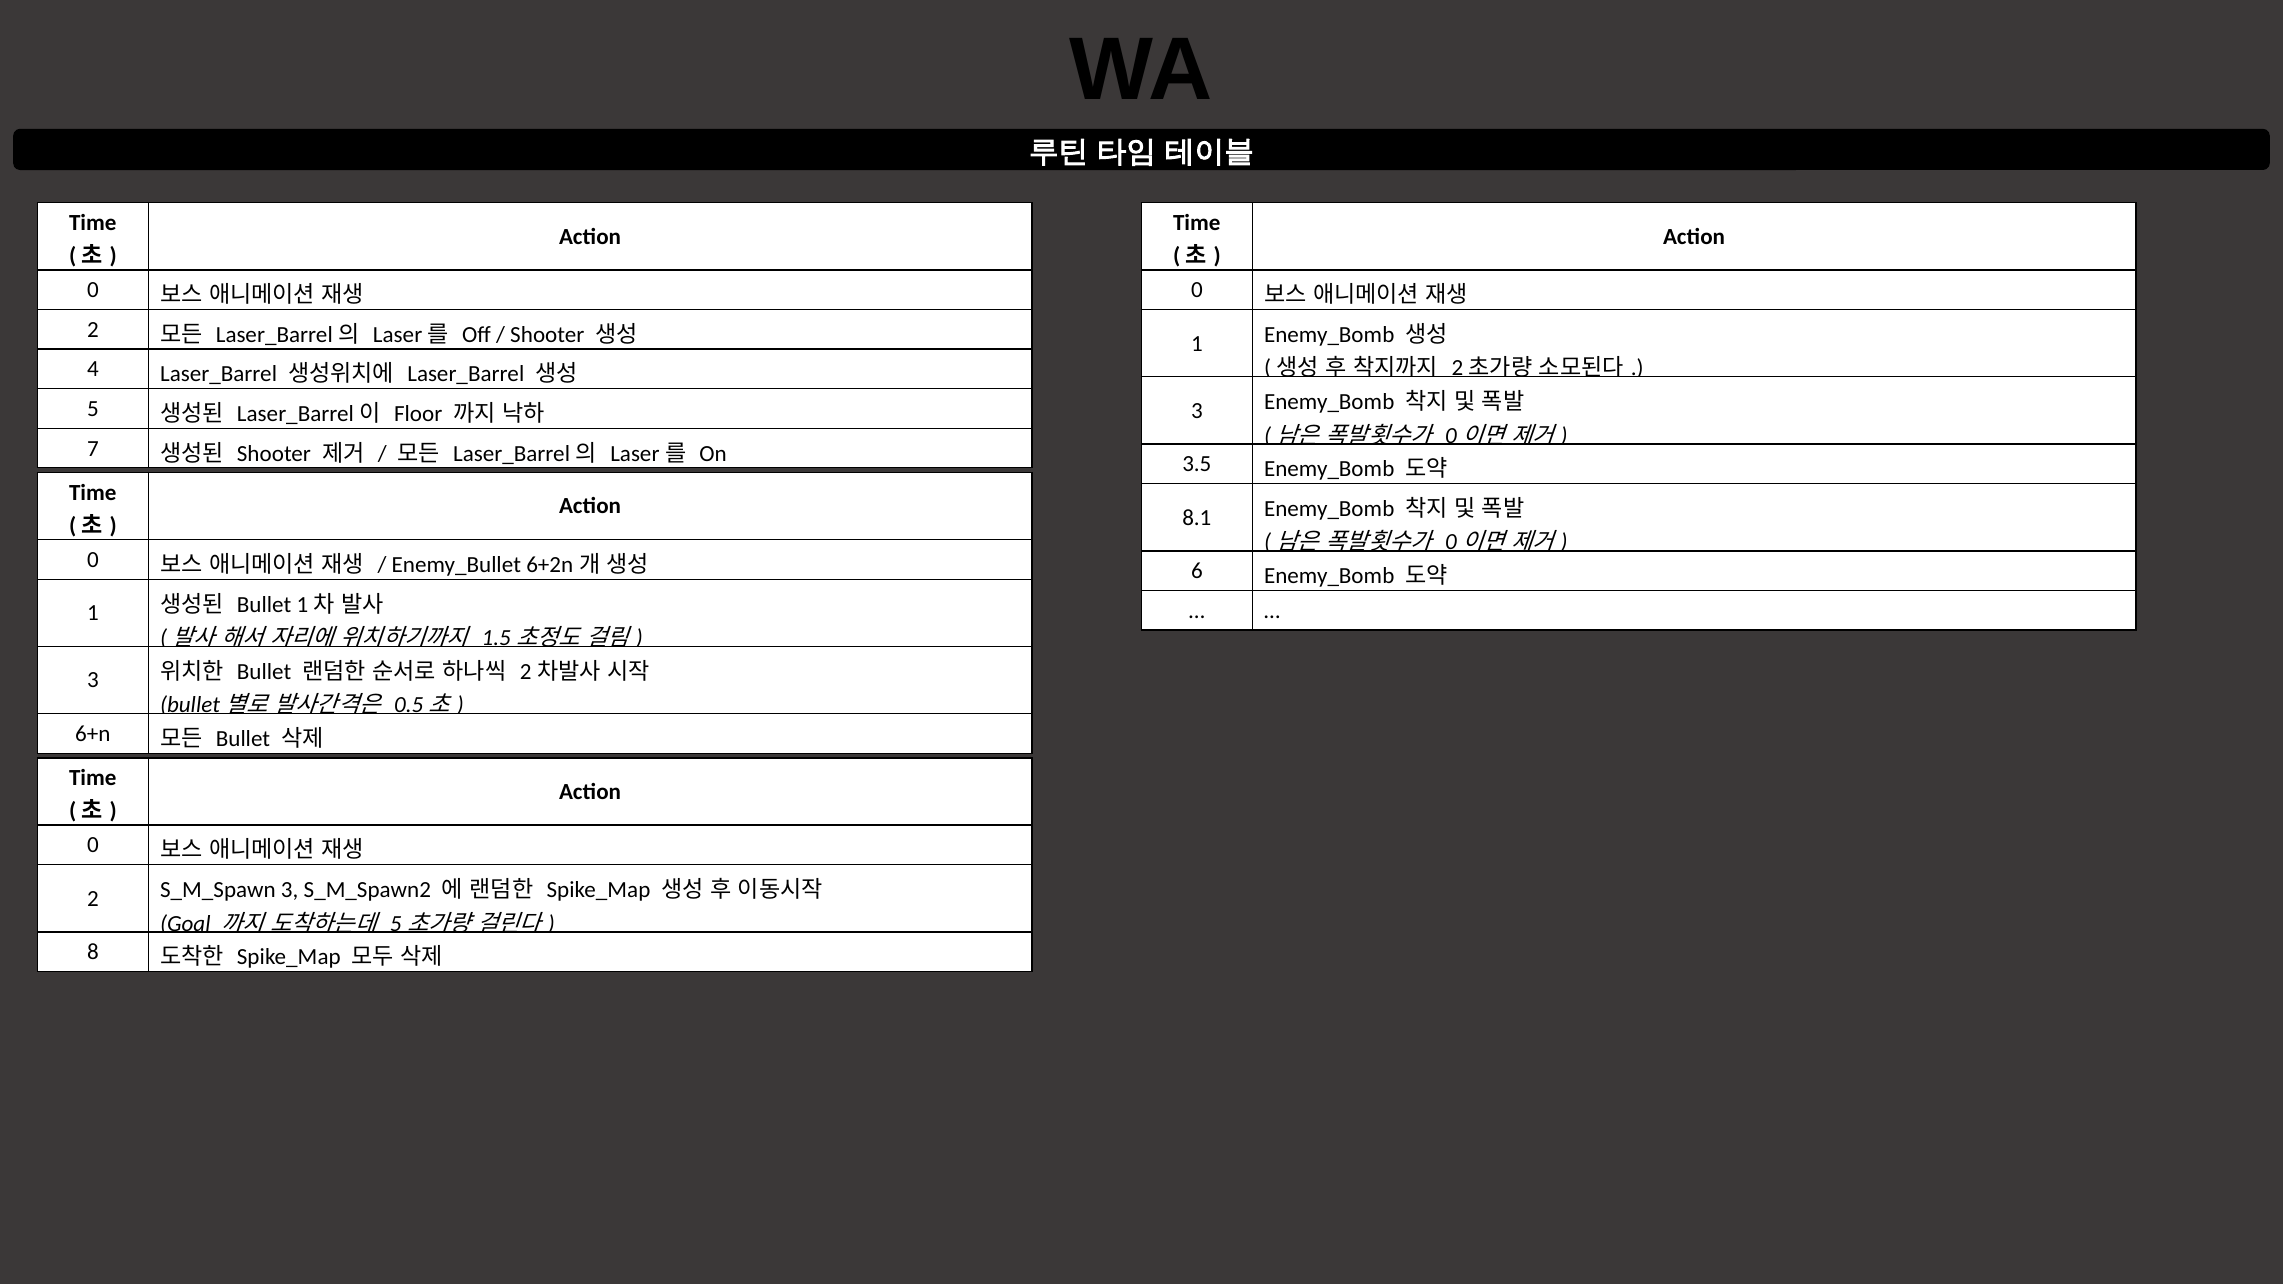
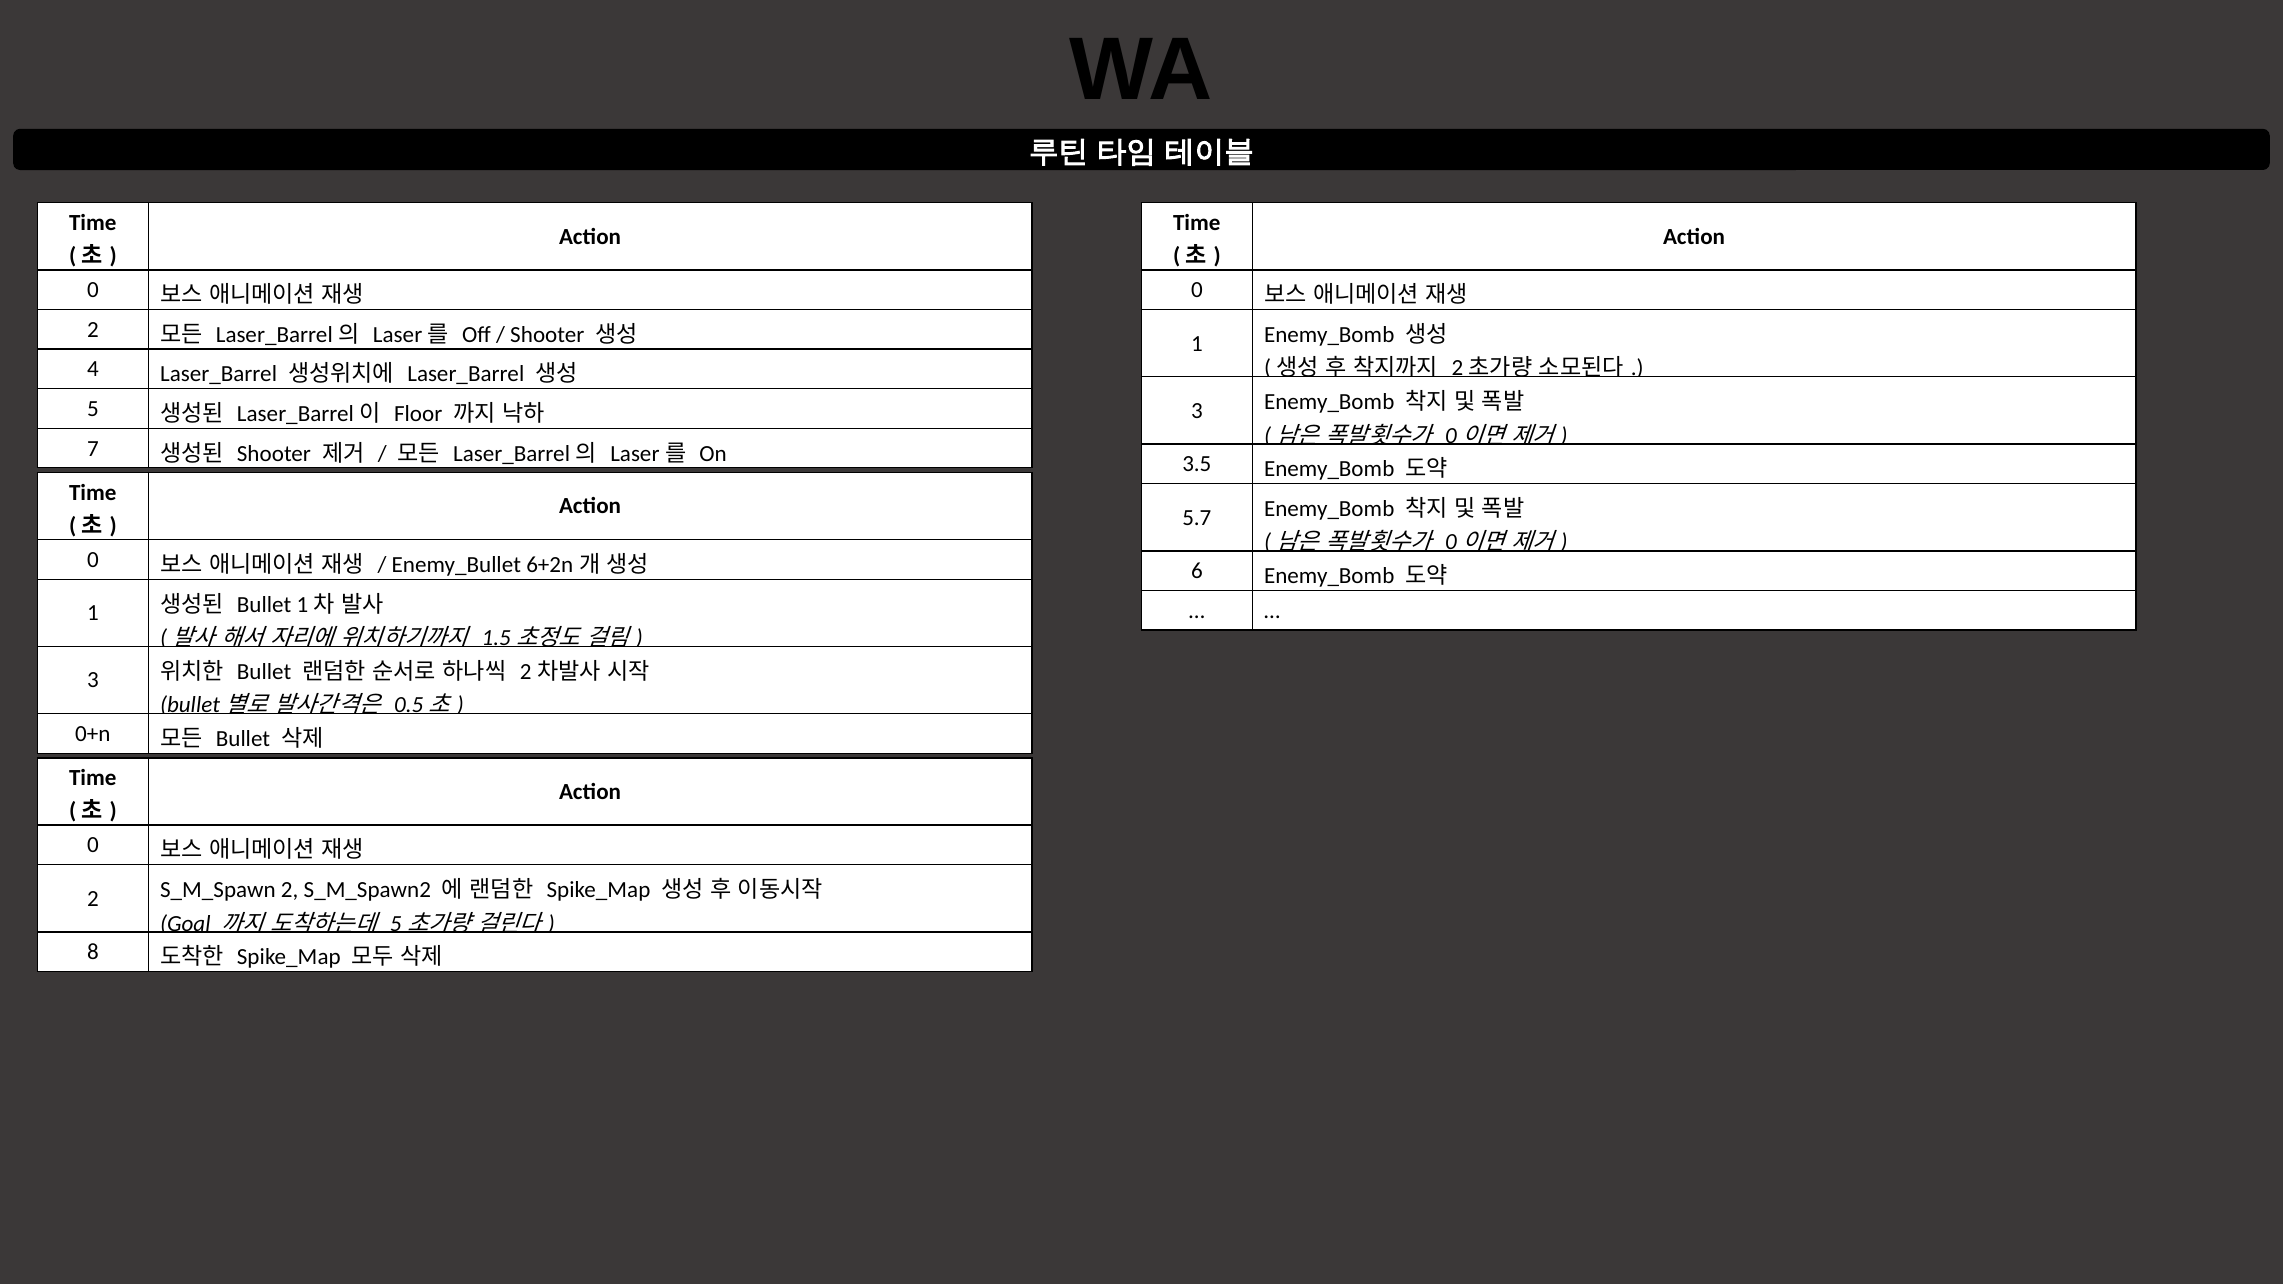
8.1: 8.1 -> 5.7
6+n: 6+n -> 0+n
3 at (290, 890): 3 -> 2
